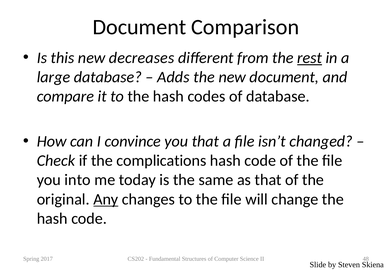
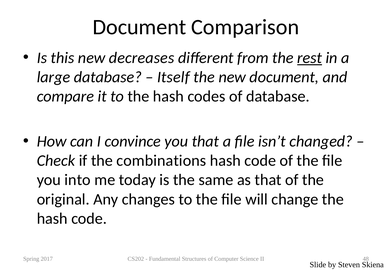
Adds: Adds -> Itself
complications: complications -> combinations
Any underline: present -> none
